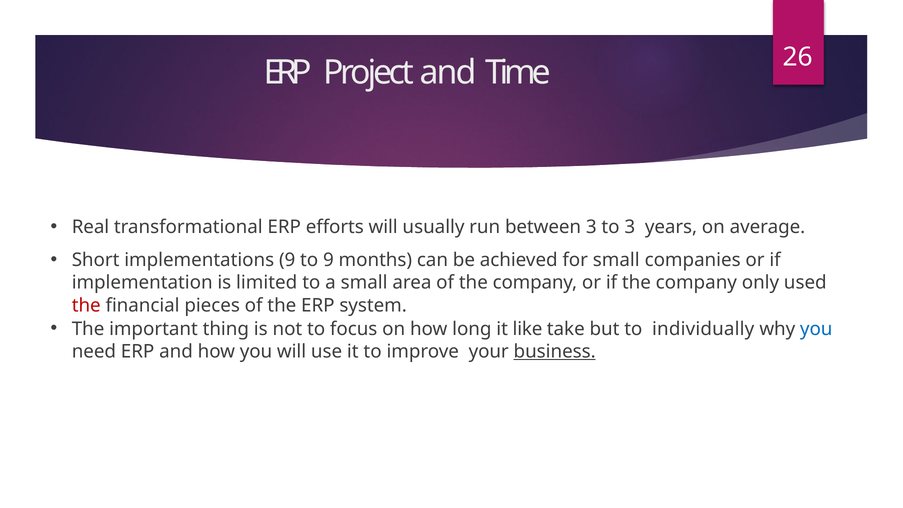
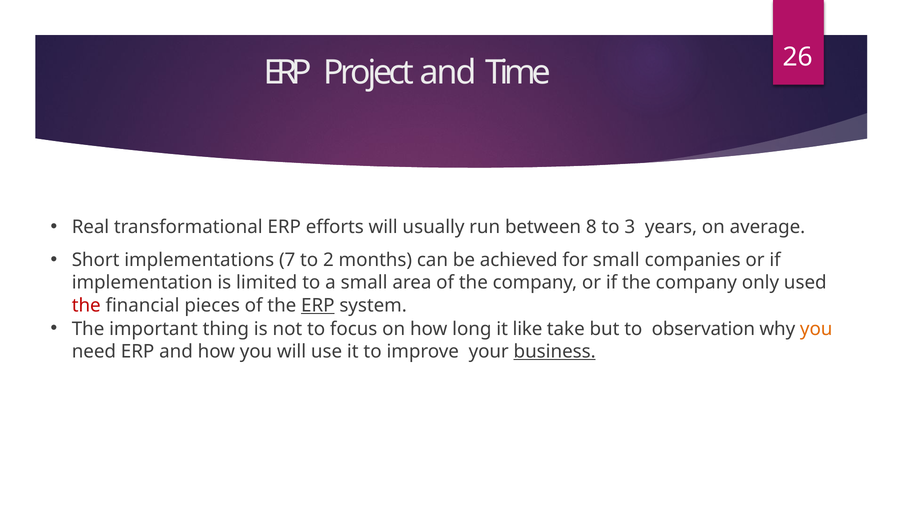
between 3: 3 -> 8
implementations 9: 9 -> 7
to 9: 9 -> 2
ERP at (318, 305) underline: none -> present
individually: individually -> observation
you at (816, 329) colour: blue -> orange
